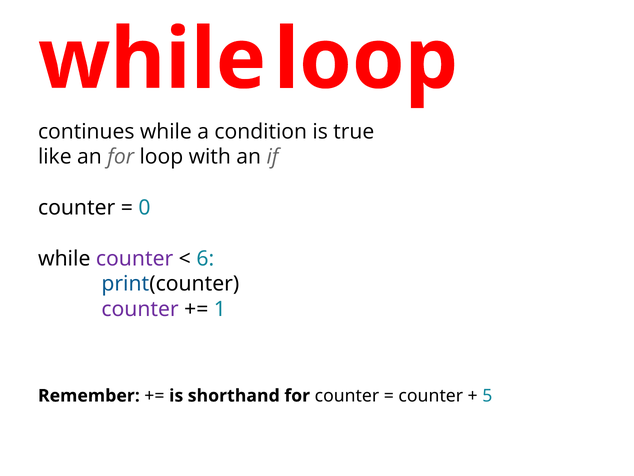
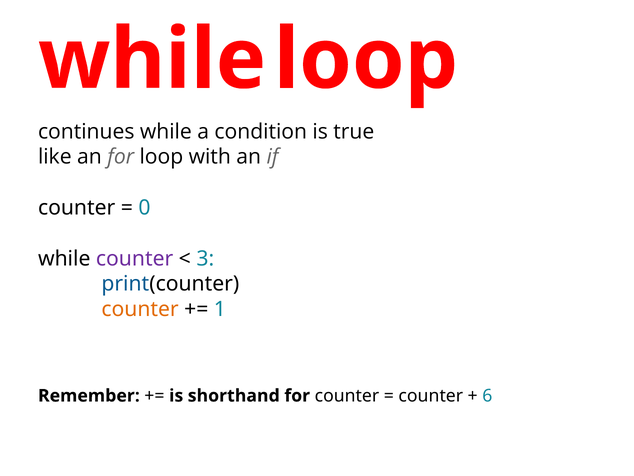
6: 6 -> 3
counter at (140, 309) colour: purple -> orange
5: 5 -> 6
